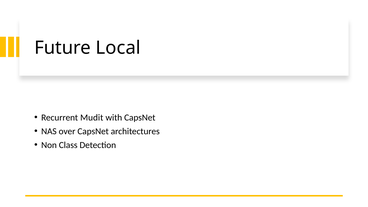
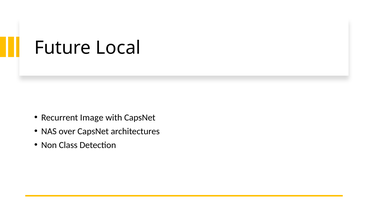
Mudit: Mudit -> Image
